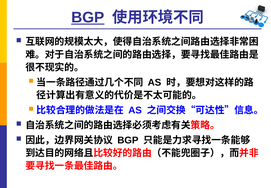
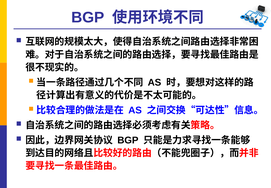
BGP at (88, 17) underline: present -> none
